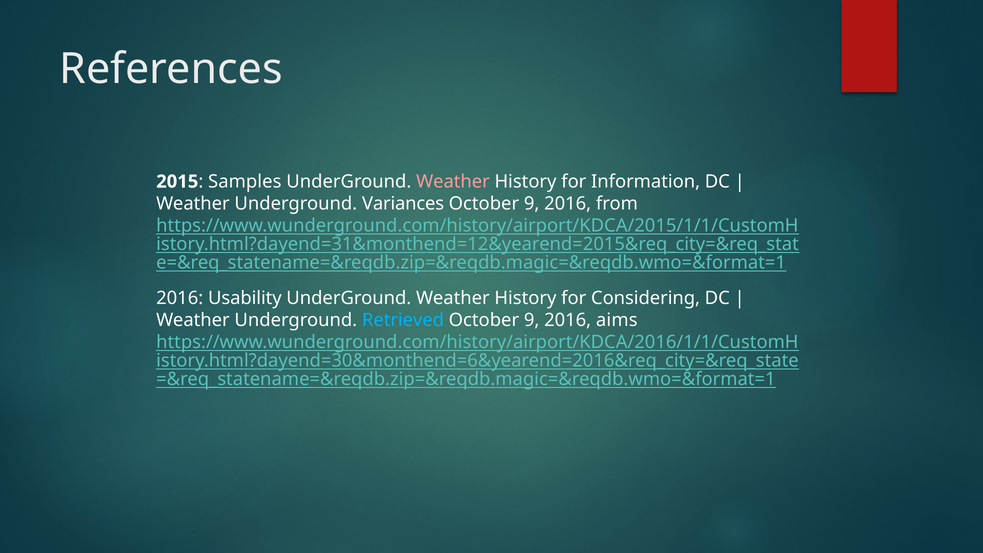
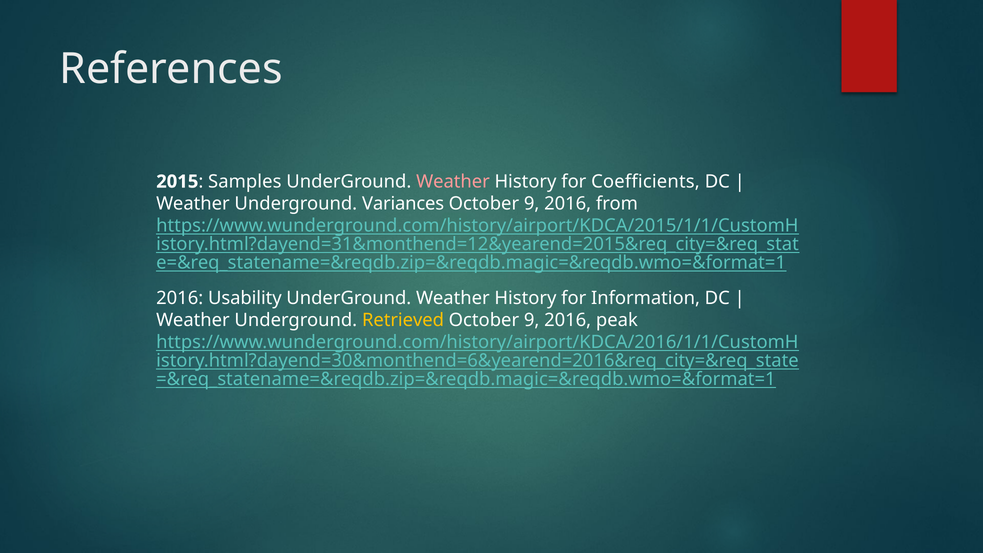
Information: Information -> Coefficients
Considering: Considering -> Information
Retrieved colour: light blue -> yellow
aims: aims -> peak
